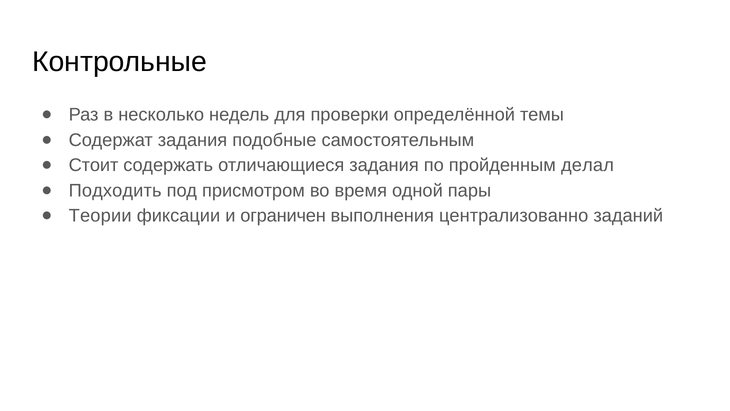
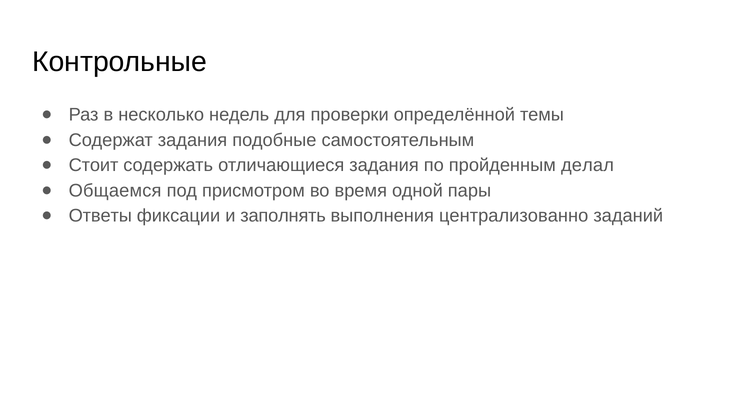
Подходить: Подходить -> Общаемся
Теории: Теории -> Ответы
ограничен: ограничен -> заполнять
